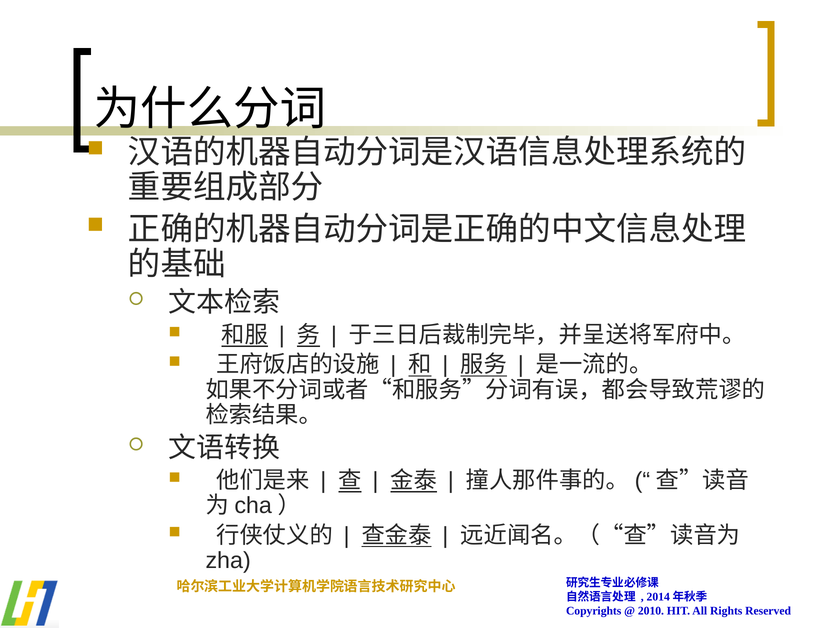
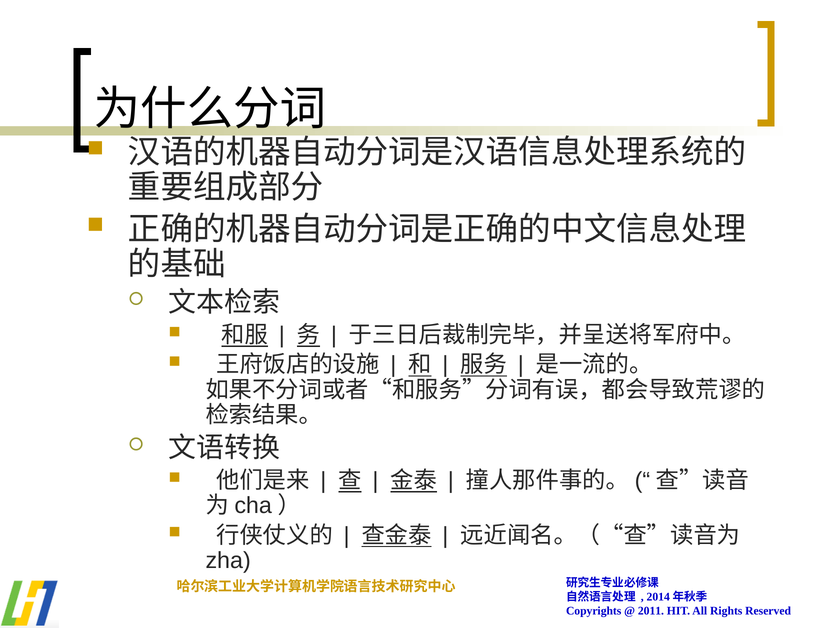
2010: 2010 -> 2011
